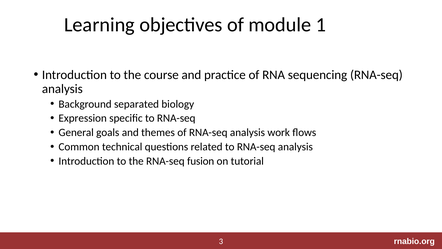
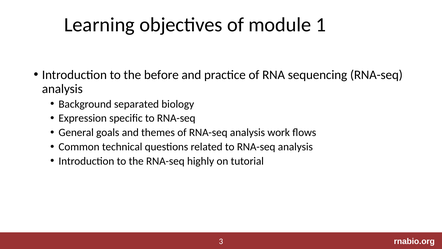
course: course -> before
fusion: fusion -> highly
